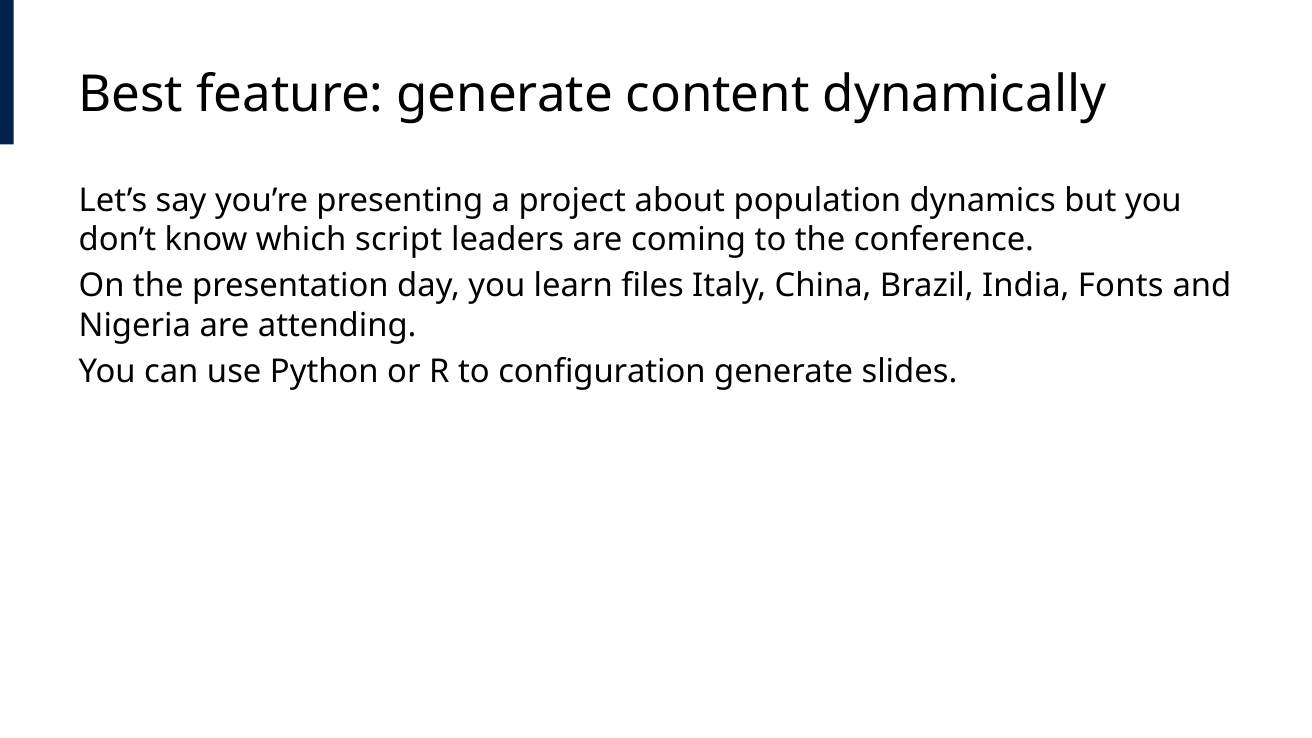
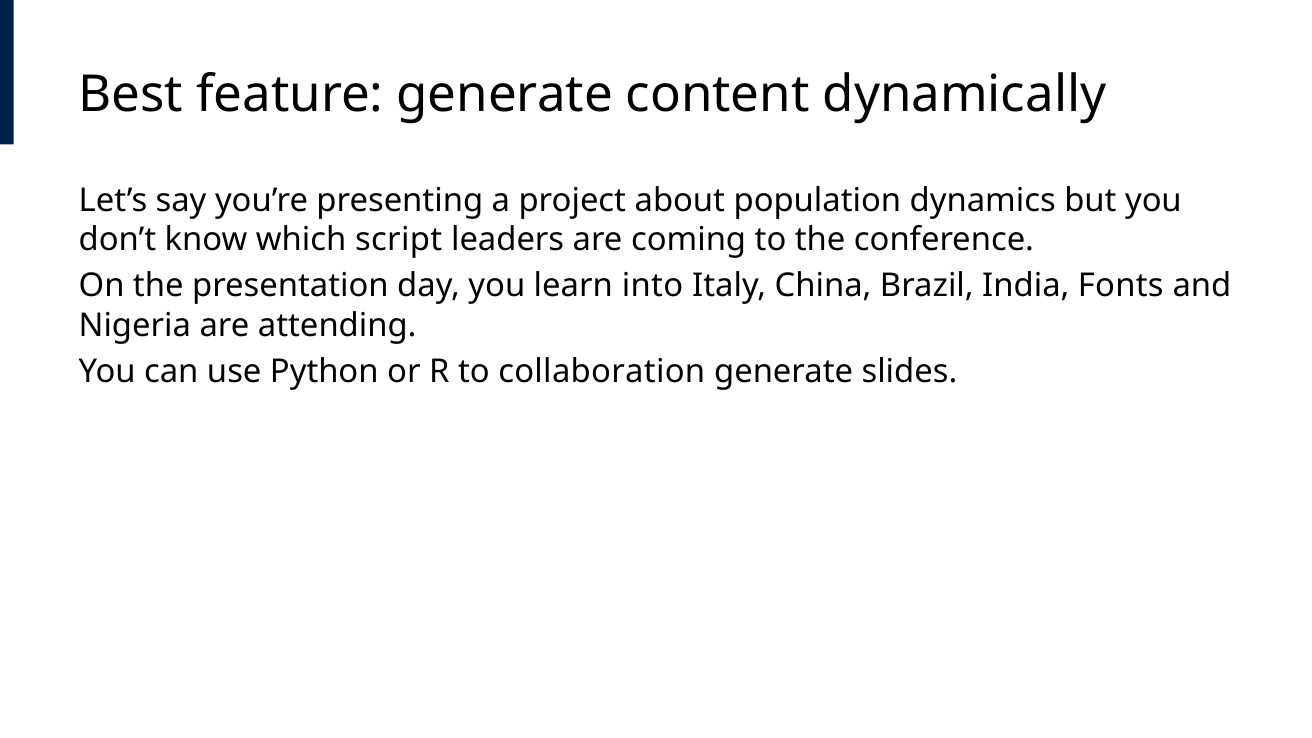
files: files -> into
configuration: configuration -> collaboration
